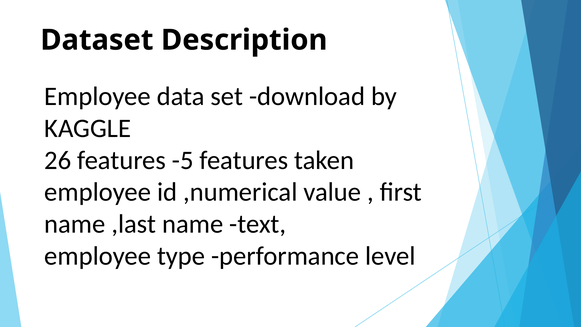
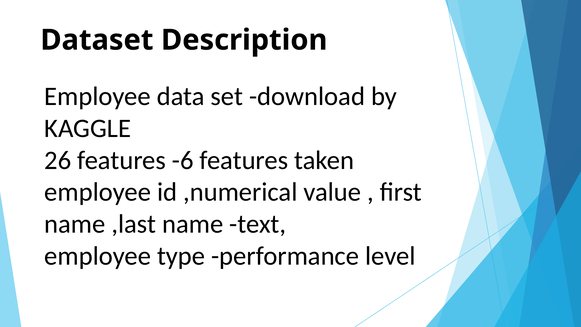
-5: -5 -> -6
